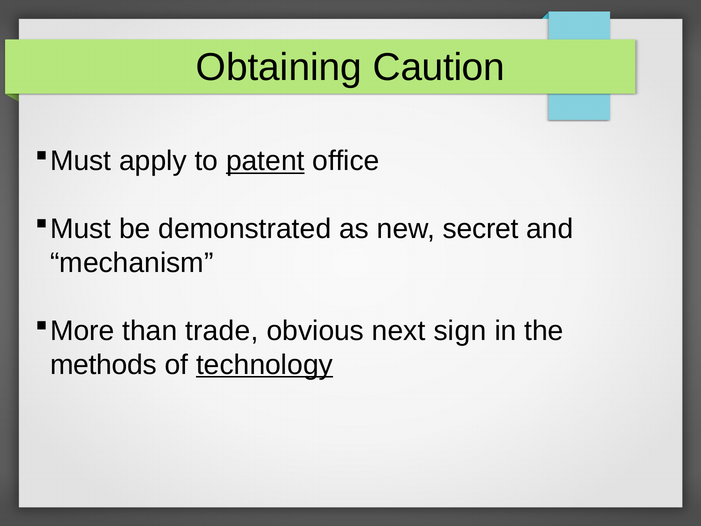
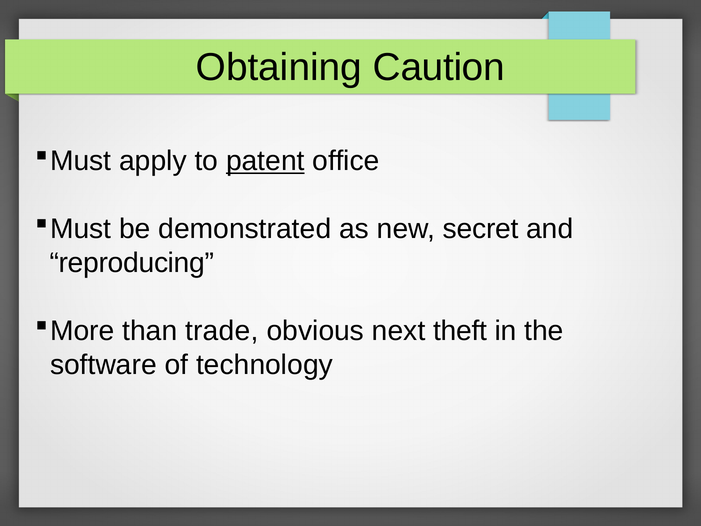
mechanism: mechanism -> reproducing
sign: sign -> theft
methods: methods -> software
technology underline: present -> none
